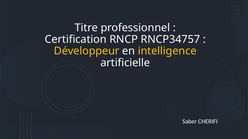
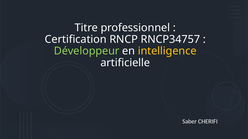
Développeur colour: yellow -> light green
